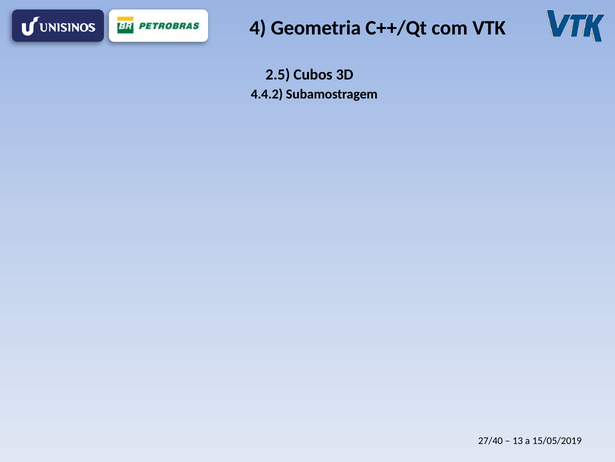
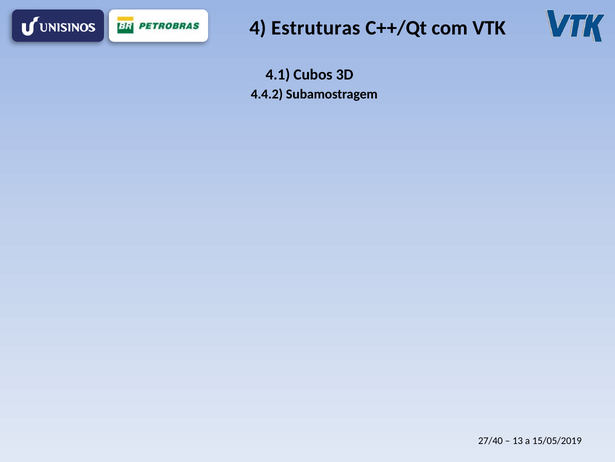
Geometria: Geometria -> Estruturas
2.5: 2.5 -> 4.1
